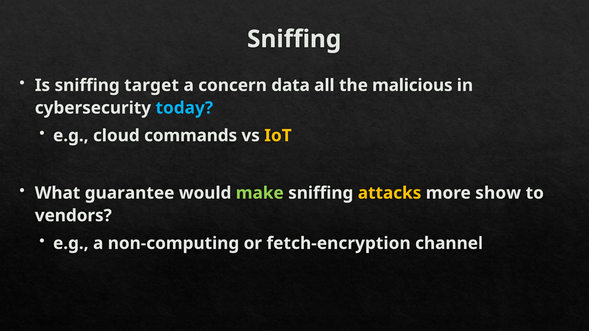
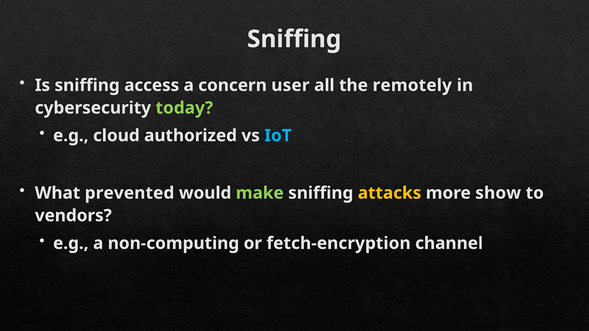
target: target -> access
data: data -> user
malicious: malicious -> remotely
today colour: light blue -> light green
commands: commands -> authorized
IoT colour: yellow -> light blue
guarantee: guarantee -> prevented
